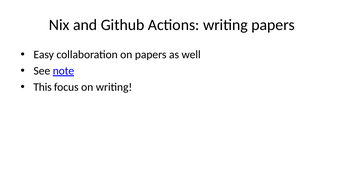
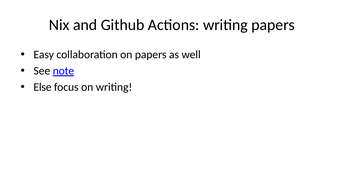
This: This -> Else
